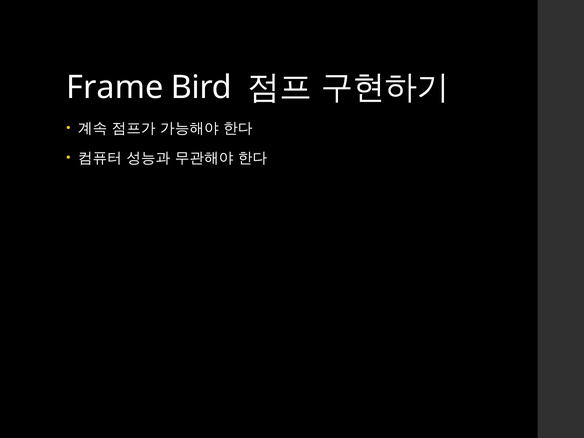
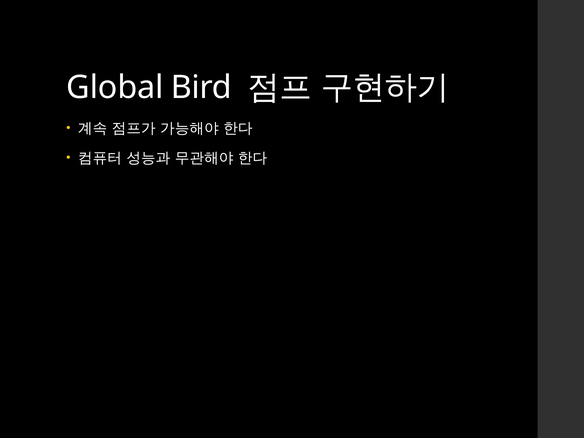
Frame: Frame -> Global
